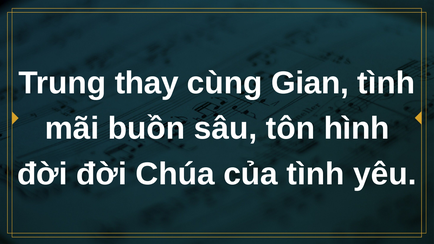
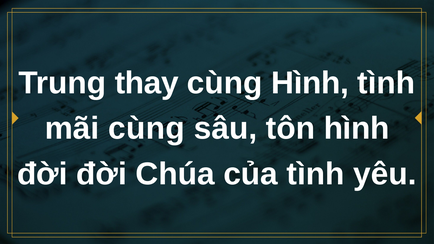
cùng Gian: Gian -> Hình
mãi buồn: buồn -> cùng
